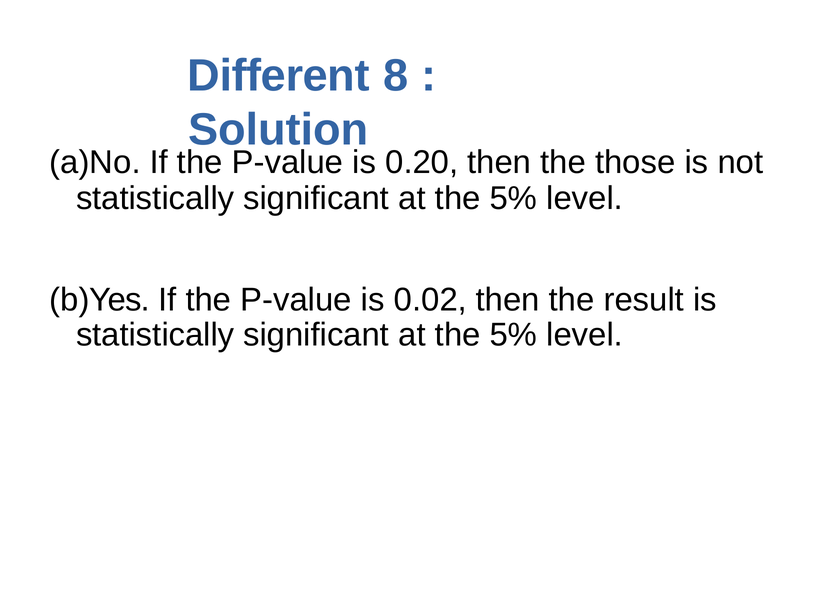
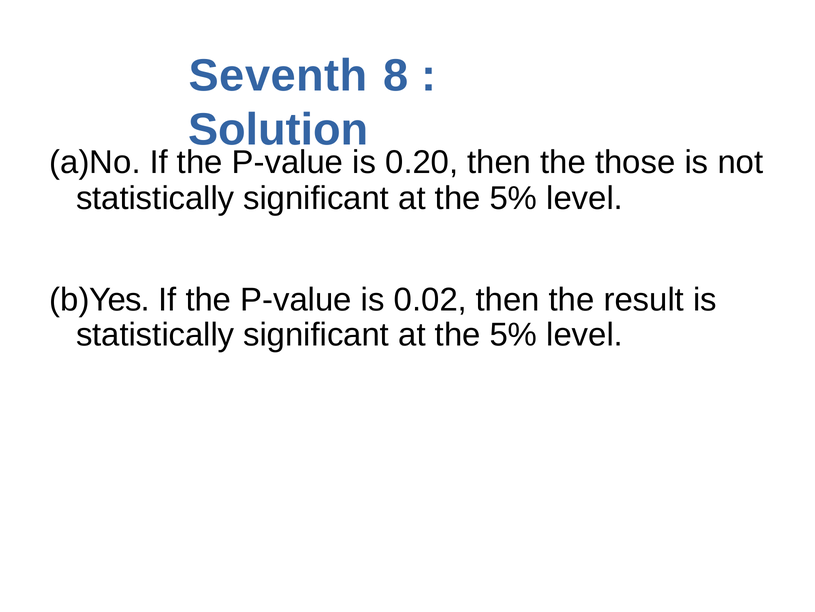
Different: Different -> Seventh
